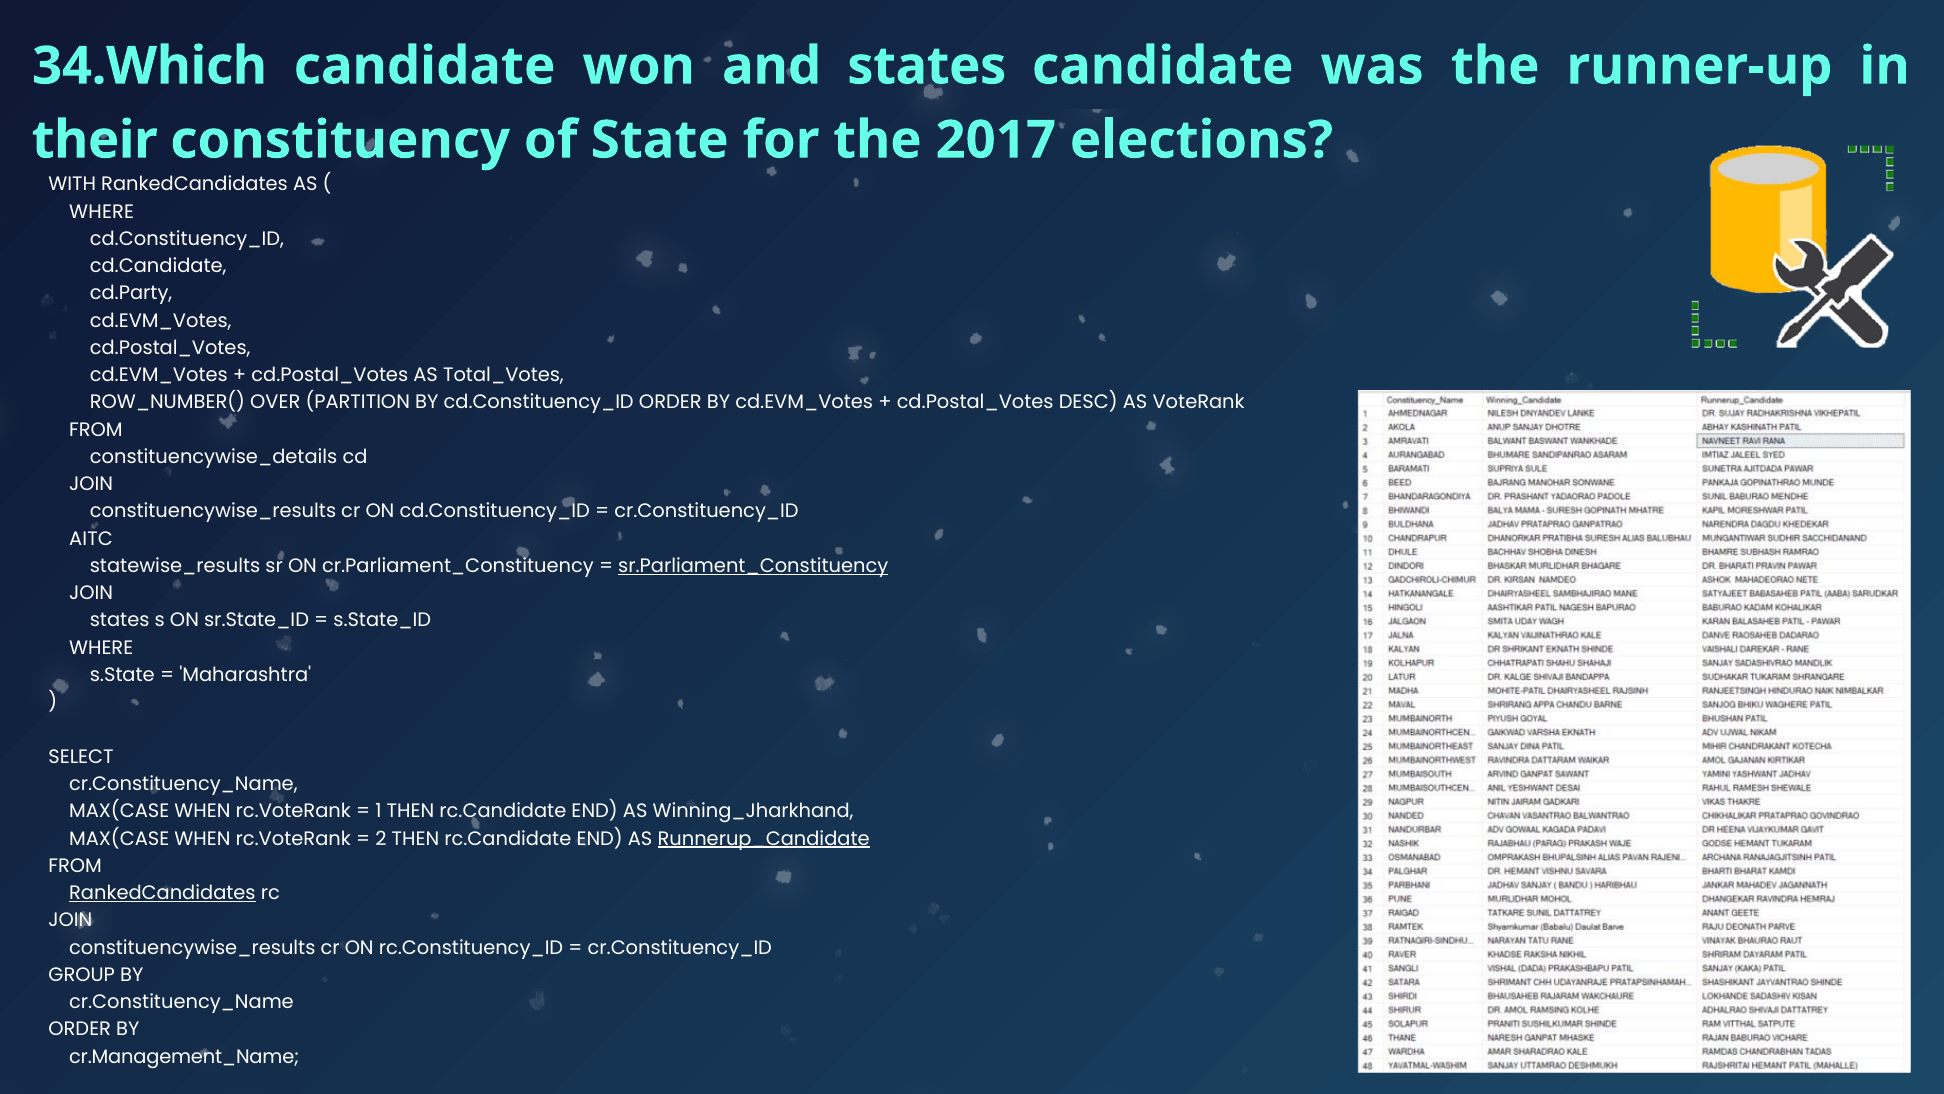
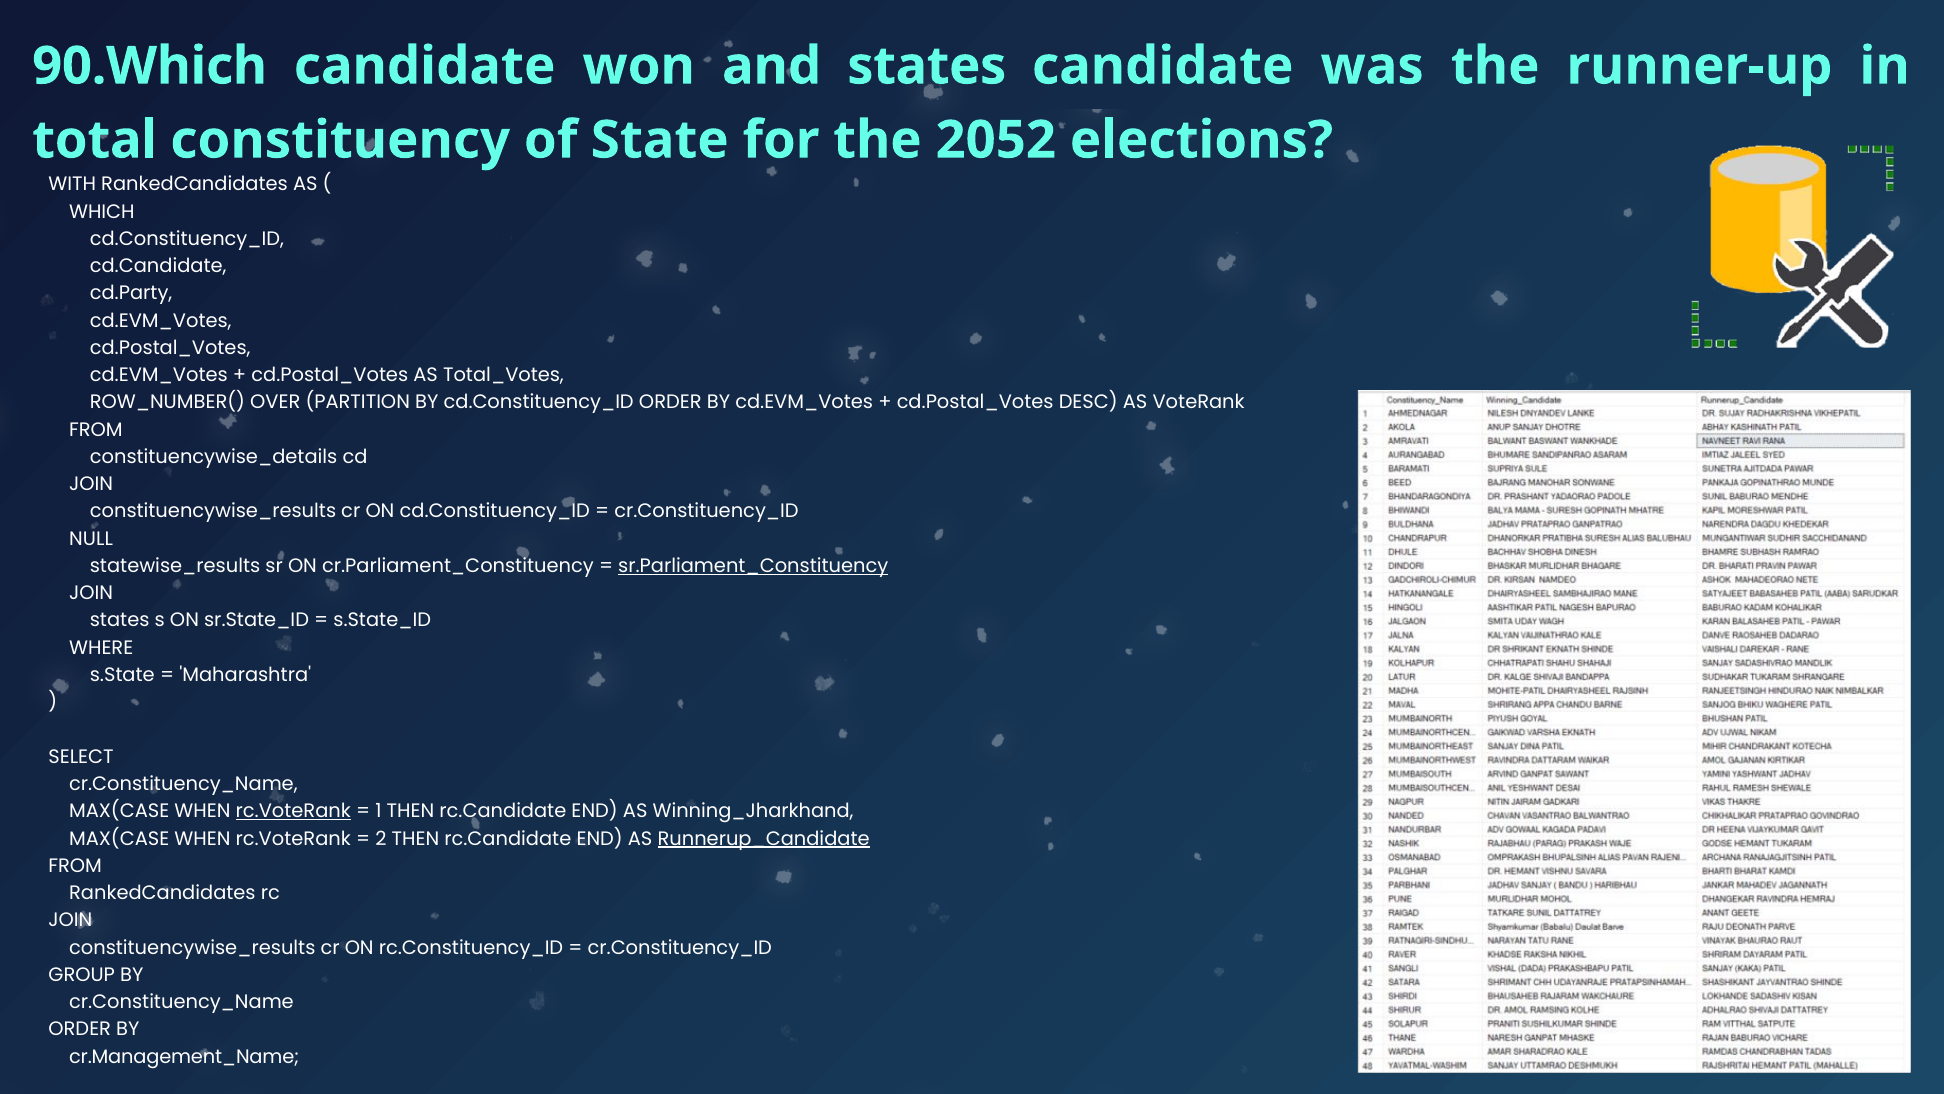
34.Which: 34.Which -> 90.Which
their: their -> total
2017: 2017 -> 2052
WHERE at (102, 212): WHERE -> WHICH
AITC: AITC -> NULL
rc.VoteRank at (293, 811) underline: none -> present
RankedCandidates at (162, 893) underline: present -> none
